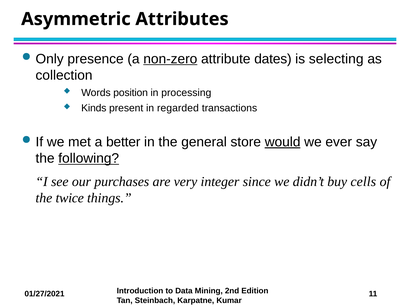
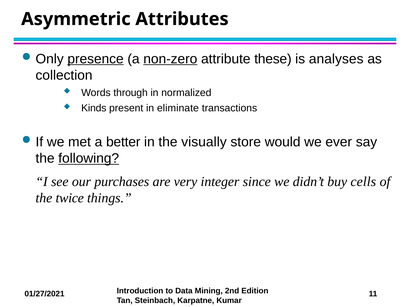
presence underline: none -> present
dates: dates -> these
selecting: selecting -> analyses
position: position -> through
processing: processing -> normalized
regarded: regarded -> eliminate
general: general -> visually
would underline: present -> none
